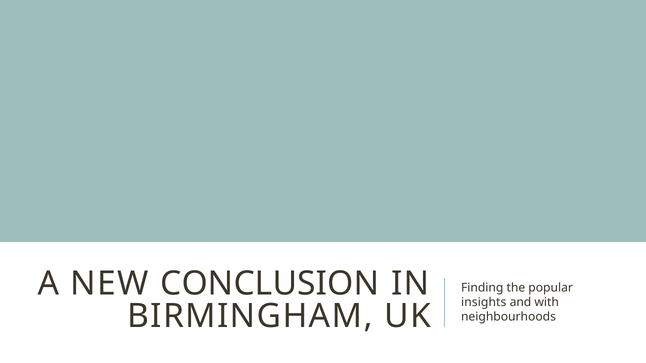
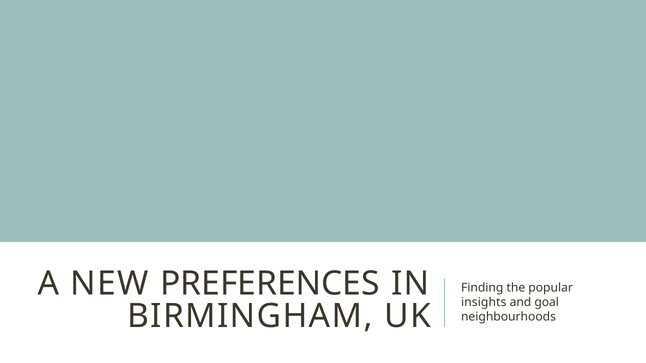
CONCLUSION: CONCLUSION -> PREFERENCES
with: with -> goal
